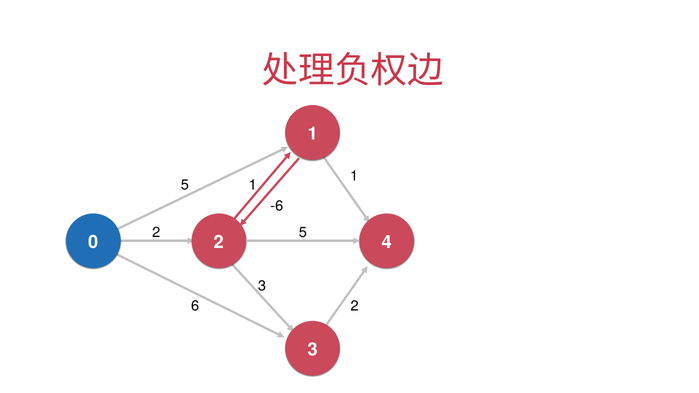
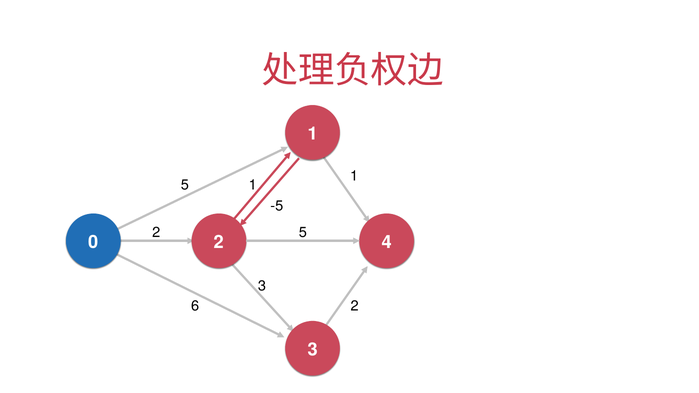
-6: -6 -> -5
